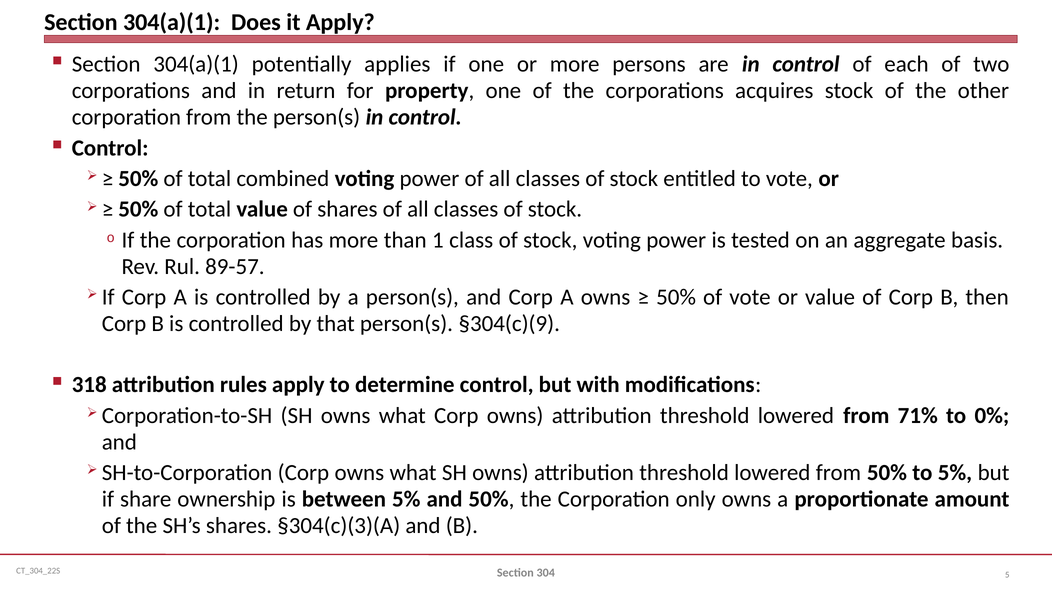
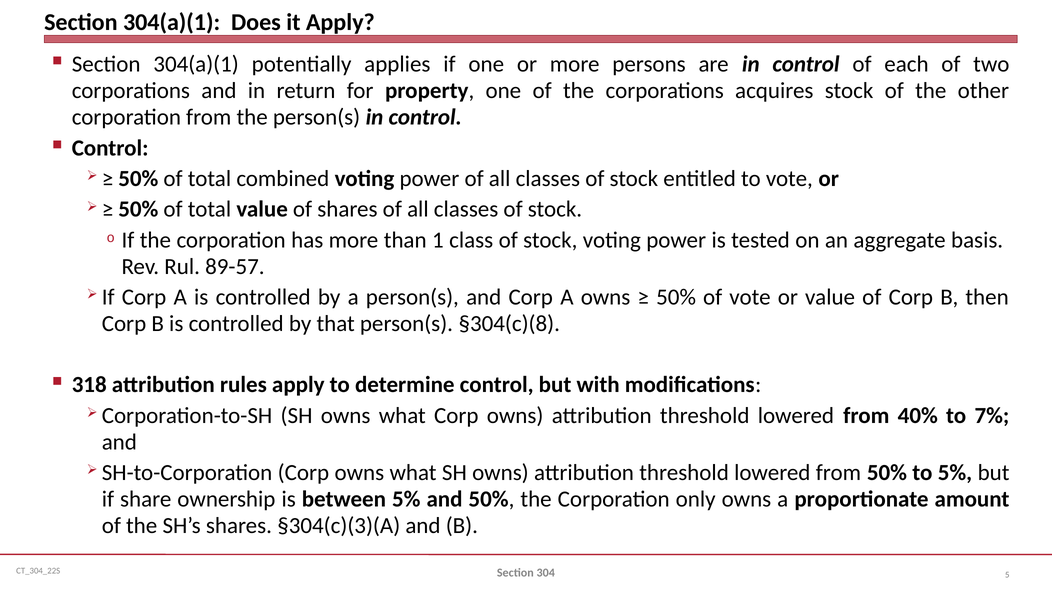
§304(c)(9: §304(c)(9 -> §304(c)(8
71%: 71% -> 40%
0%: 0% -> 7%
